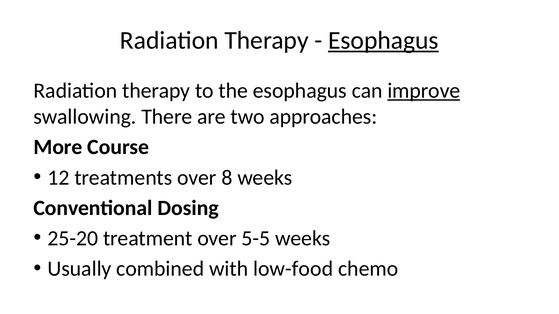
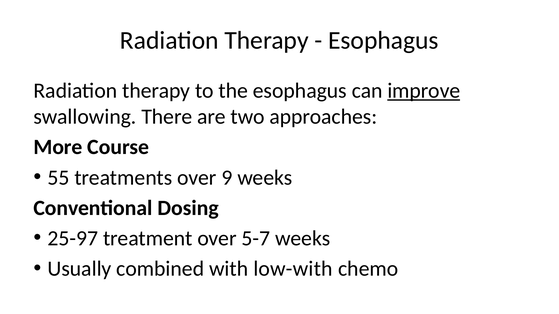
Esophagus at (383, 41) underline: present -> none
12: 12 -> 55
8: 8 -> 9
25-20: 25-20 -> 25-97
5-5: 5-5 -> 5-7
low-food: low-food -> low-with
